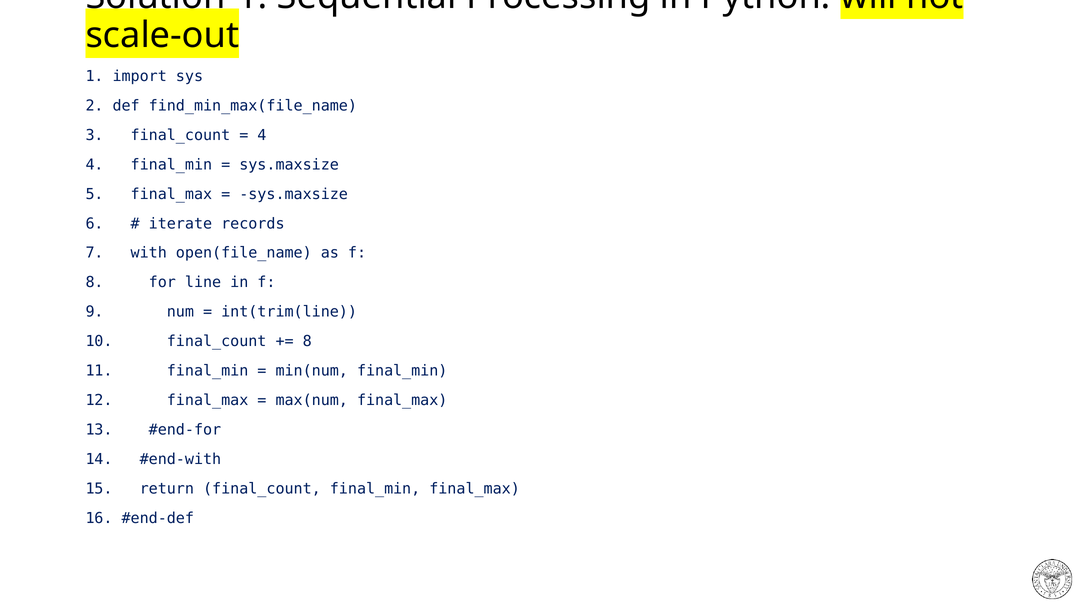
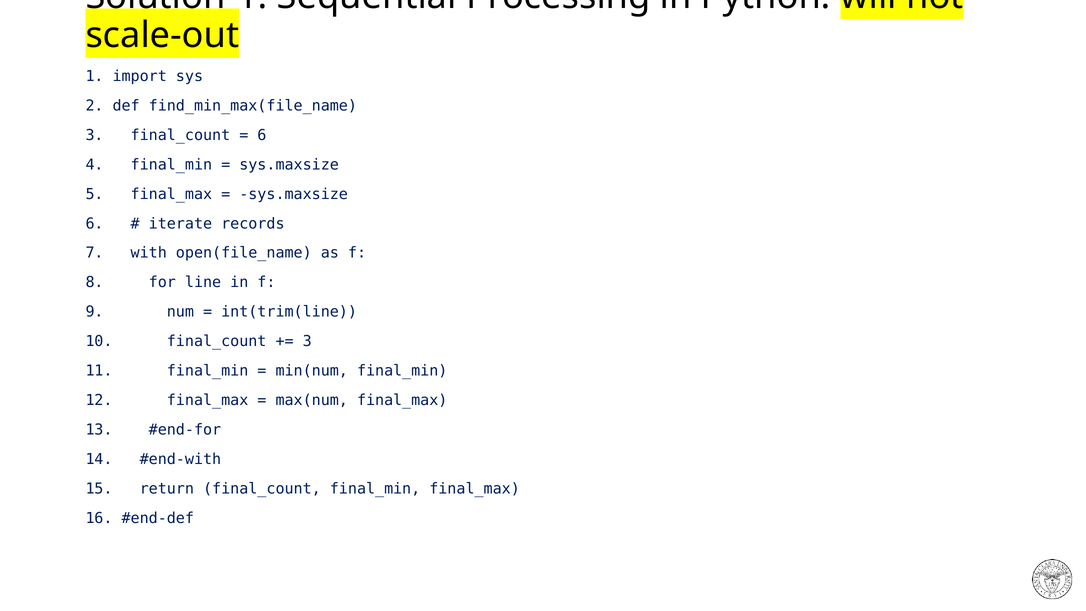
4 at (262, 135): 4 -> 6
8 at (307, 341): 8 -> 3
